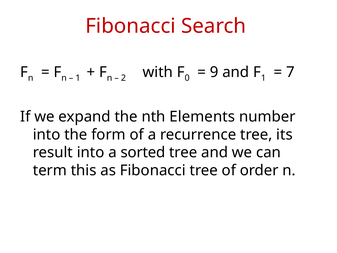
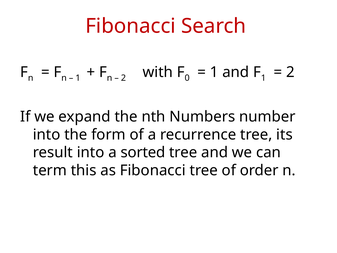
9 at (214, 72): 9 -> 1
7 at (290, 72): 7 -> 2
Elements: Elements -> Numbers
